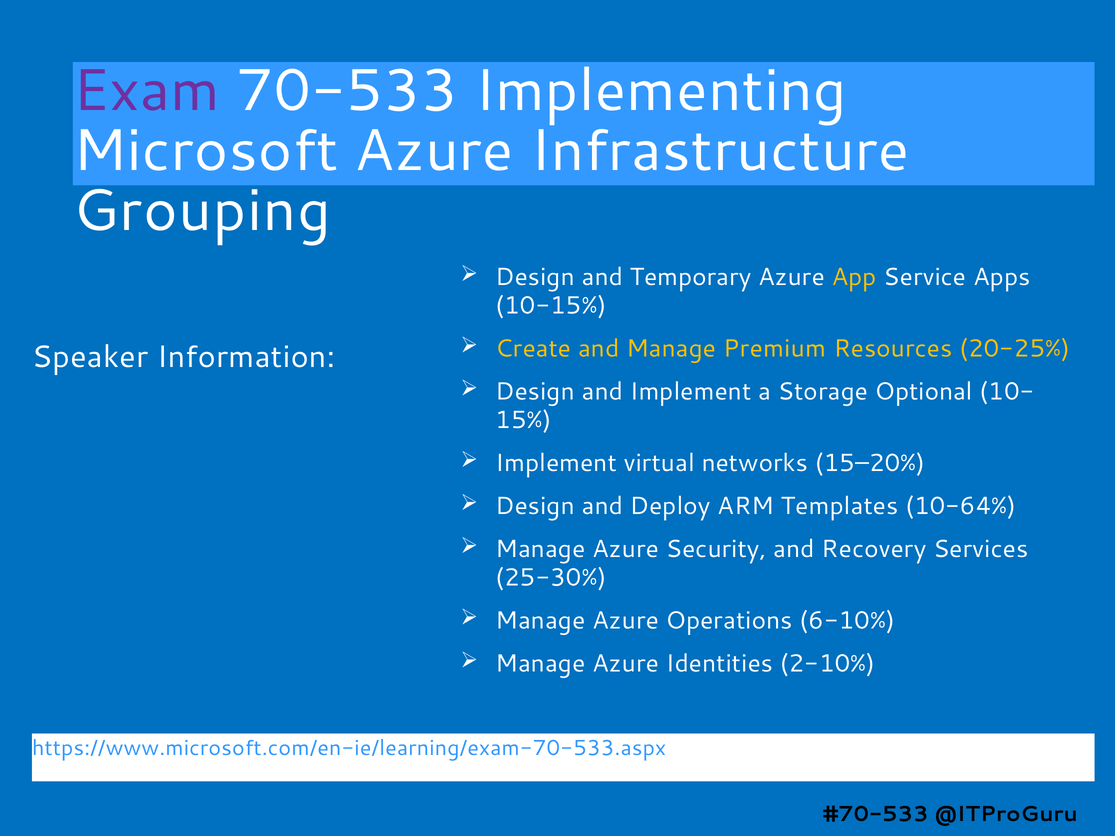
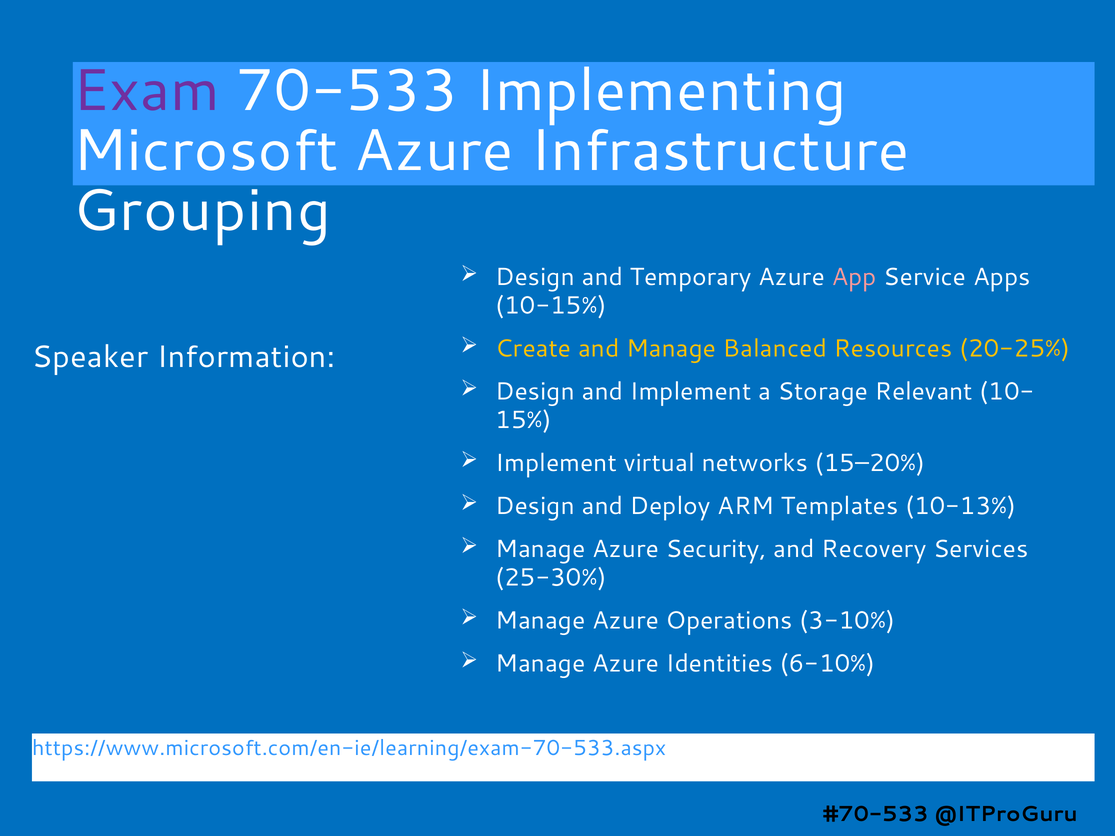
App colour: yellow -> pink
Premium: Premium -> Balanced
Optional: Optional -> Relevant
10-64%: 10-64% -> 10-13%
6-10%: 6-10% -> 3-10%
2-10%: 2-10% -> 6-10%
